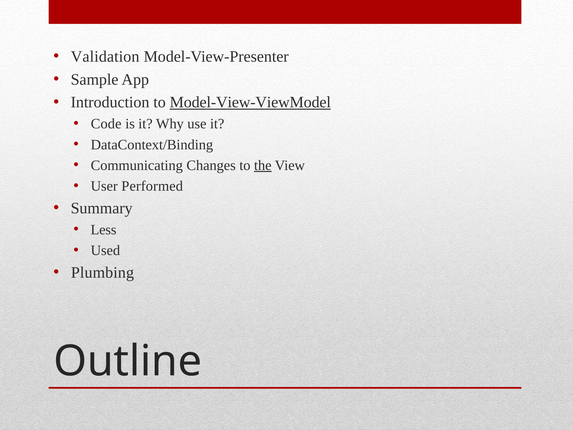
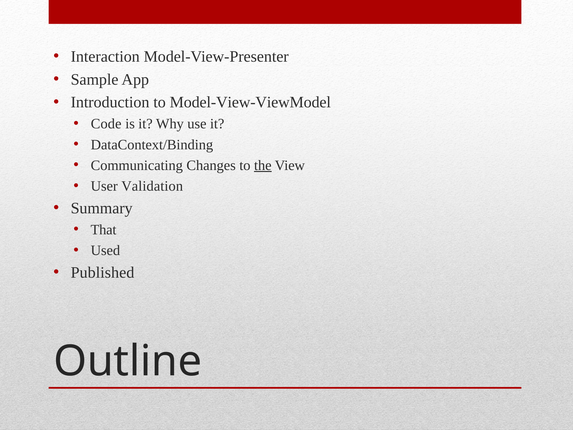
Validation: Validation -> Interaction
Model-View-ViewModel underline: present -> none
Performed: Performed -> Validation
Less: Less -> That
Plumbing: Plumbing -> Published
